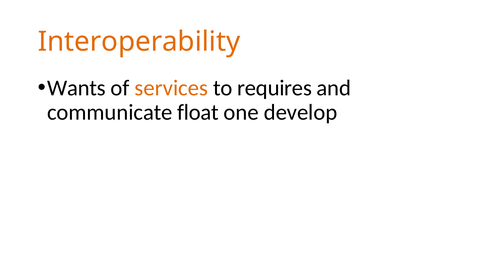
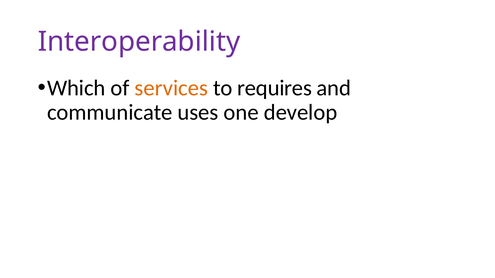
Interoperability colour: orange -> purple
Wants: Wants -> Which
float: float -> uses
